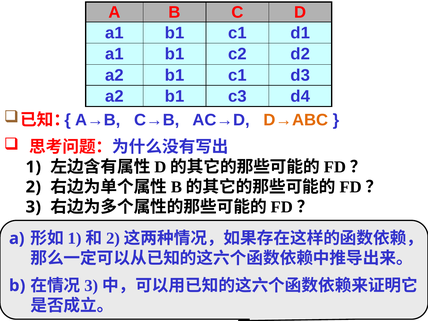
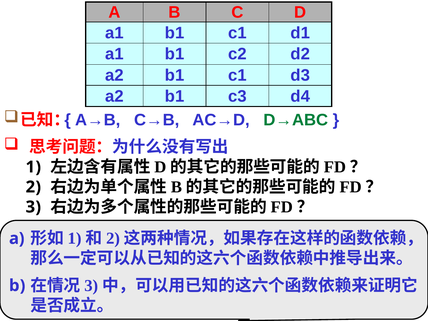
D→ABC colour: orange -> green
